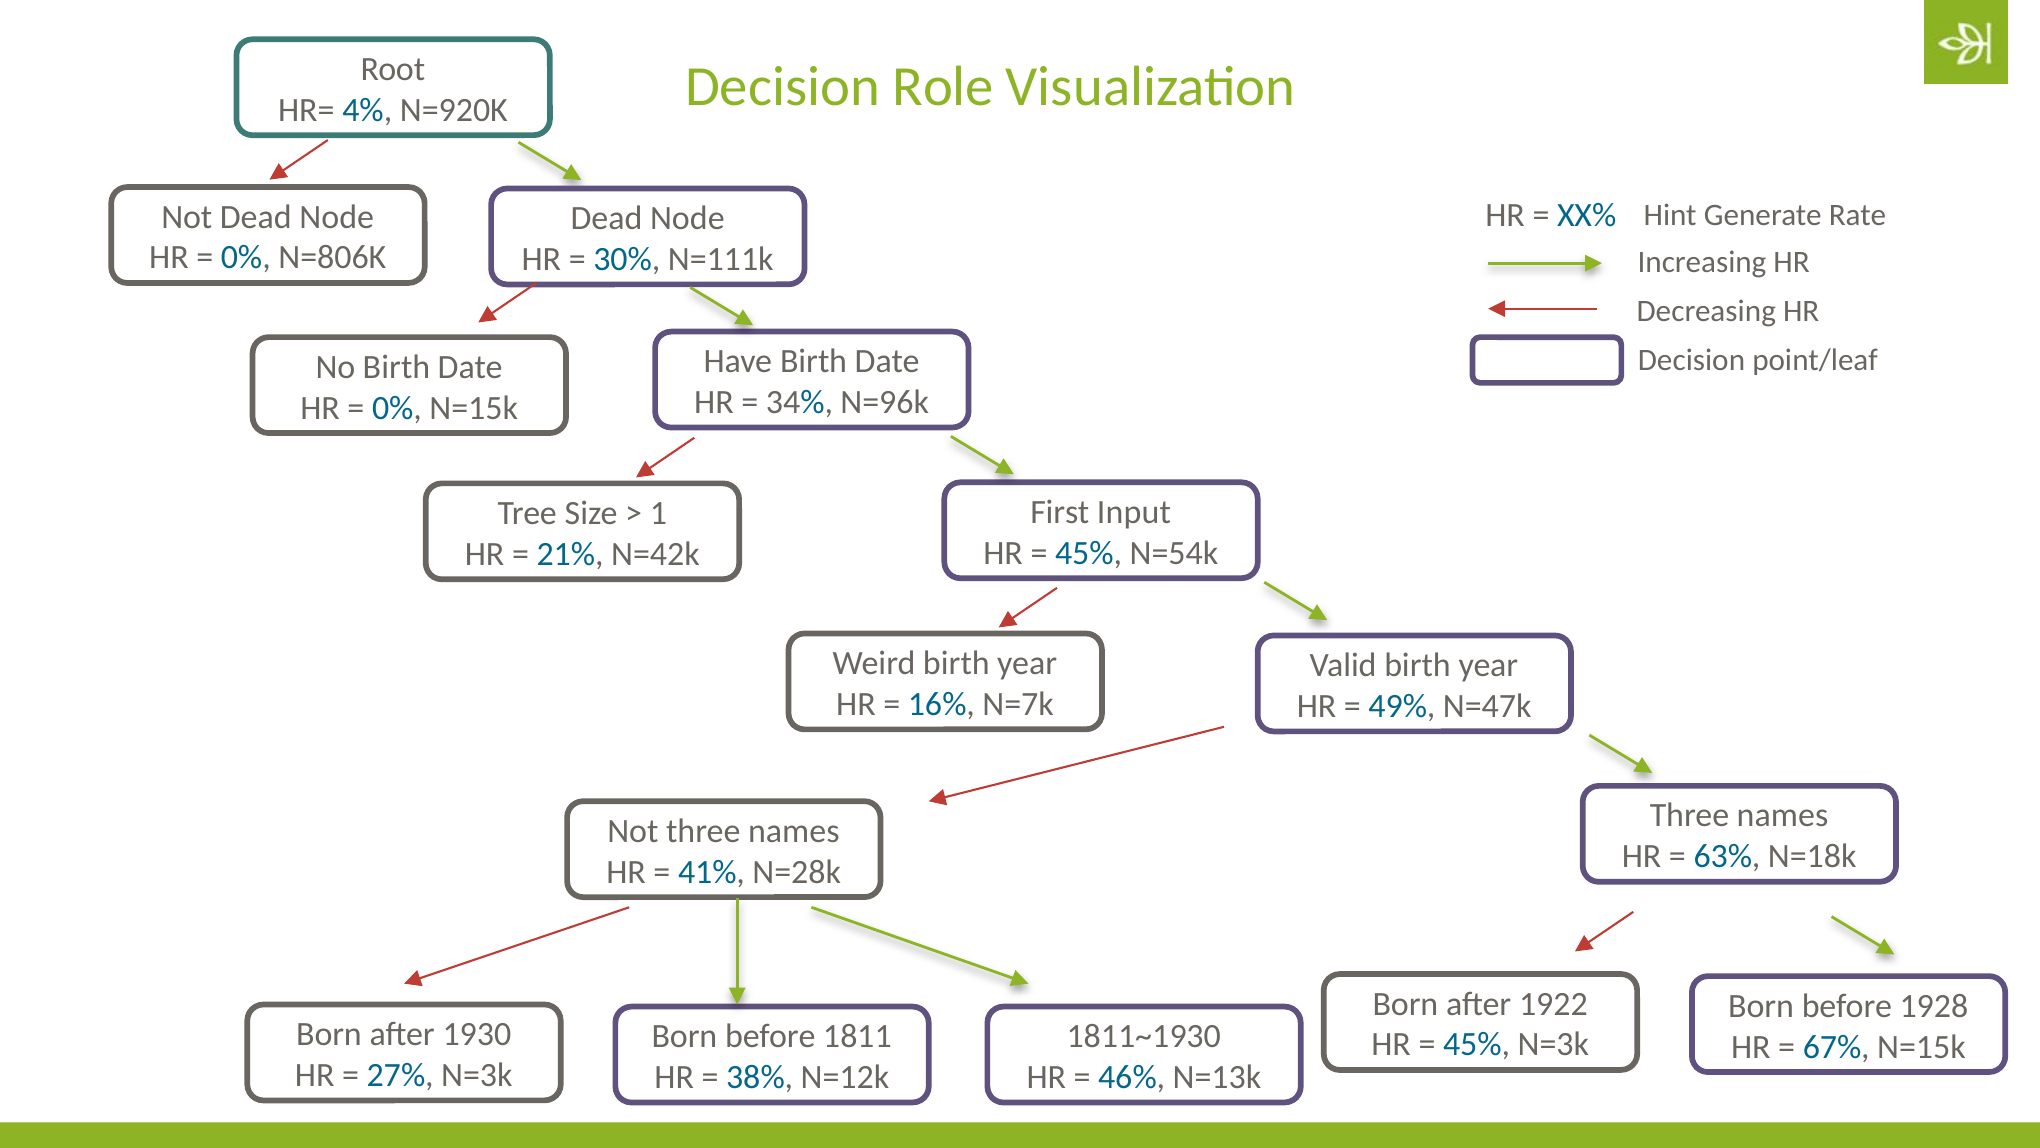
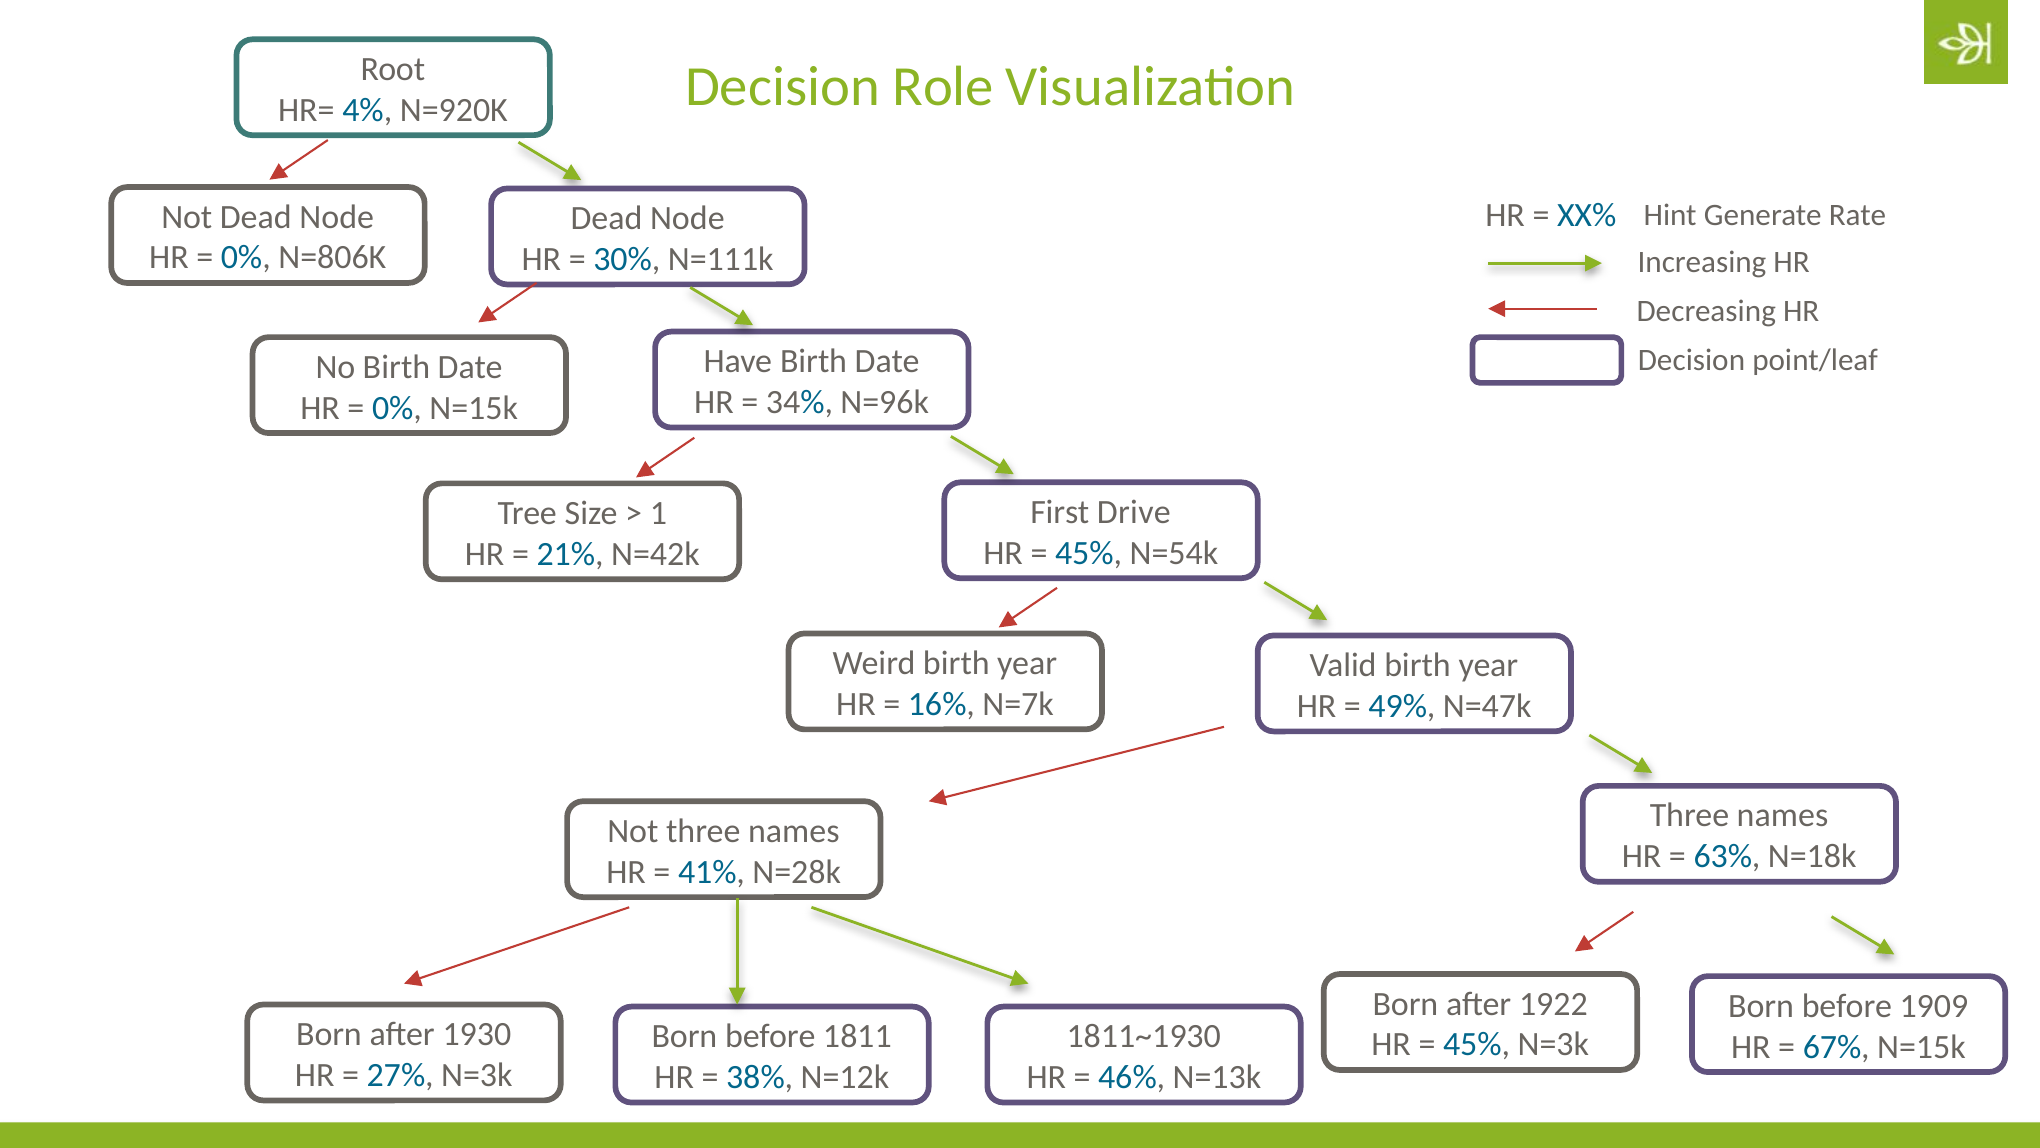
Input: Input -> Drive
1928: 1928 -> 1909
